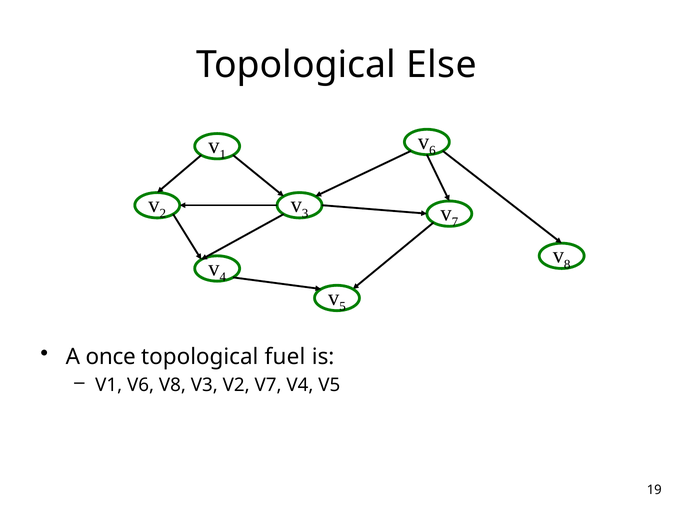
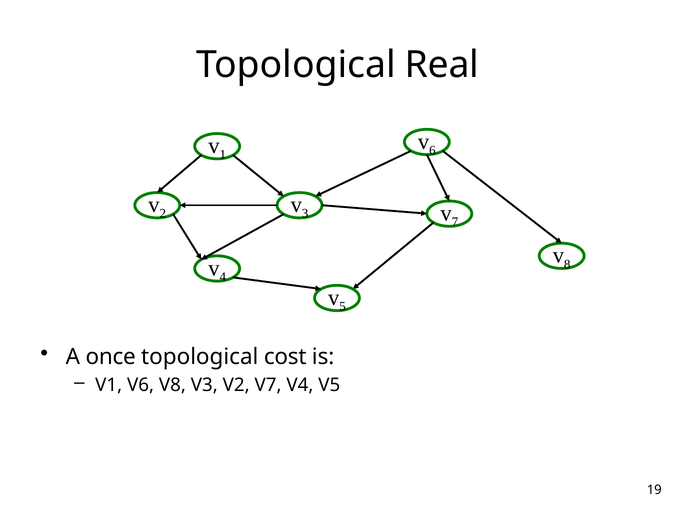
Else: Else -> Real
fuel: fuel -> cost
